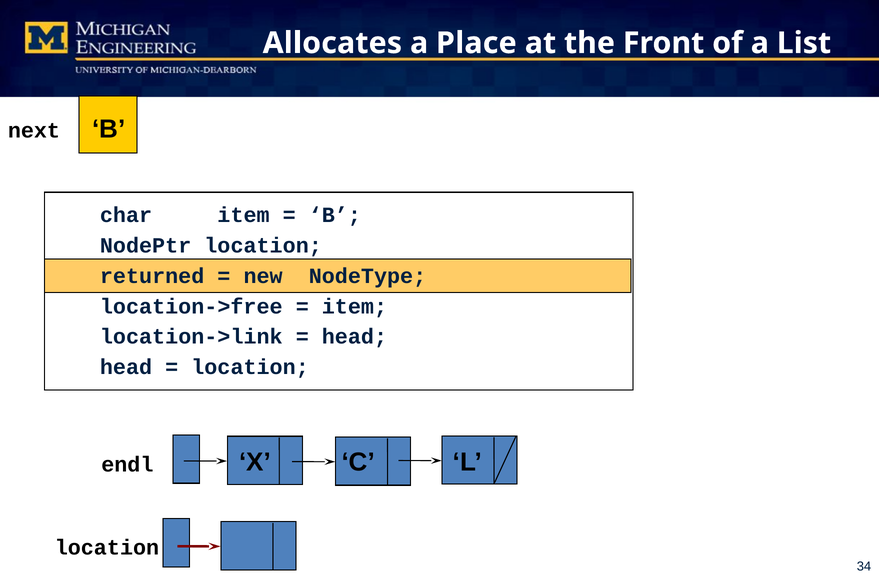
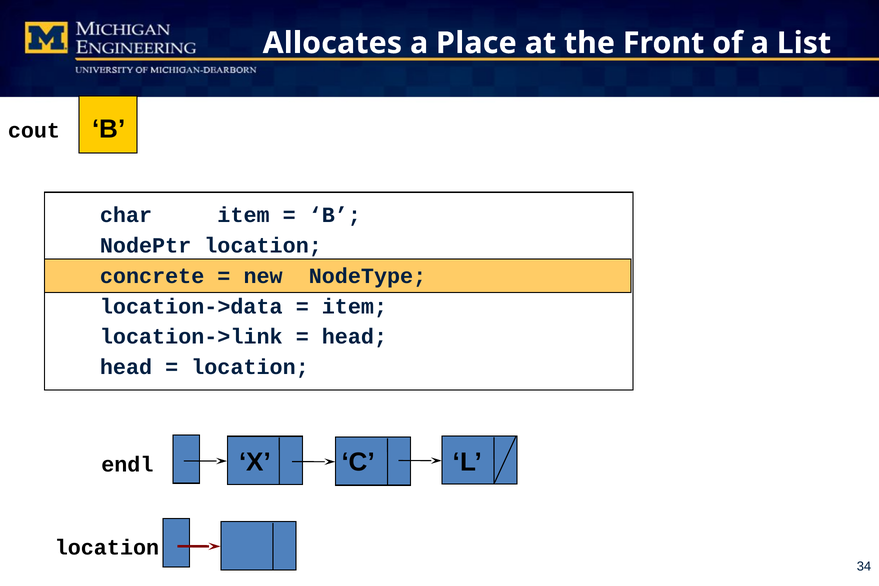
next: next -> cout
returned: returned -> concrete
location->free: location->free -> location->data
